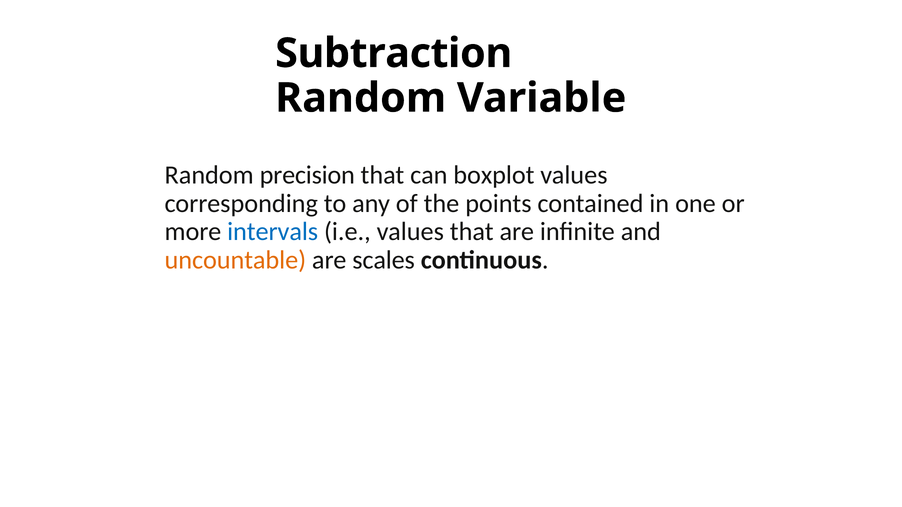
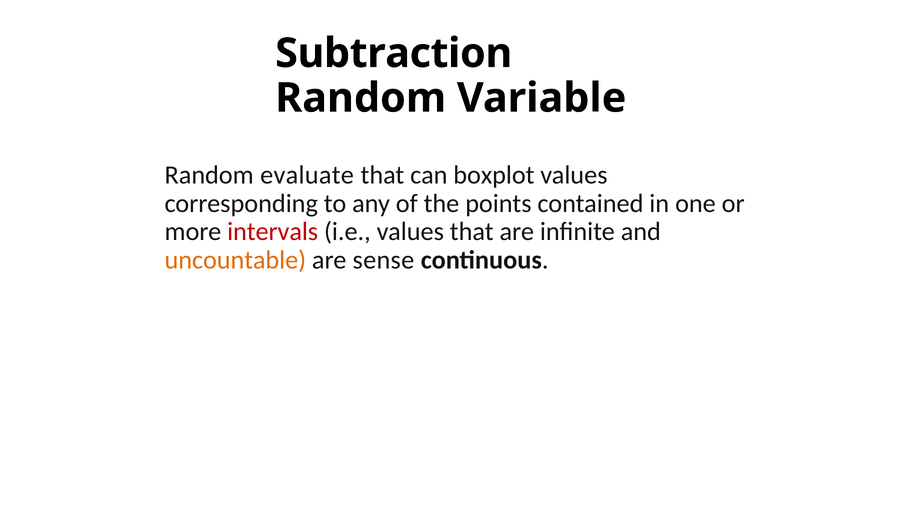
precision: precision -> evaluate
intervals colour: blue -> red
scales: scales -> sense
